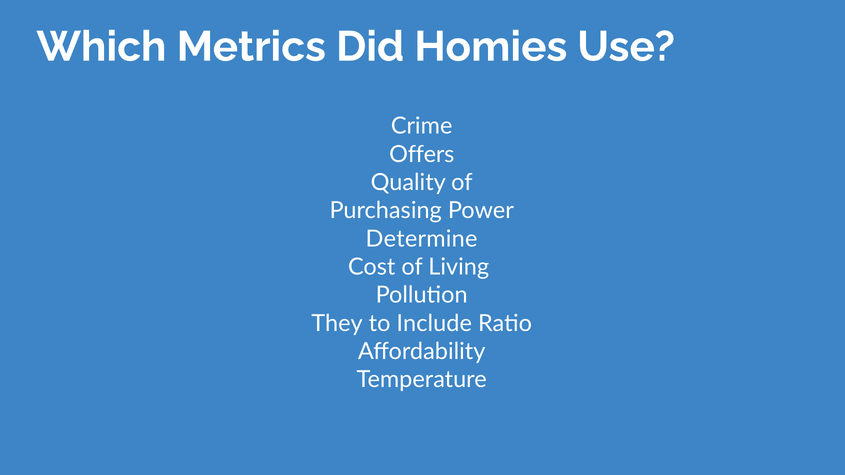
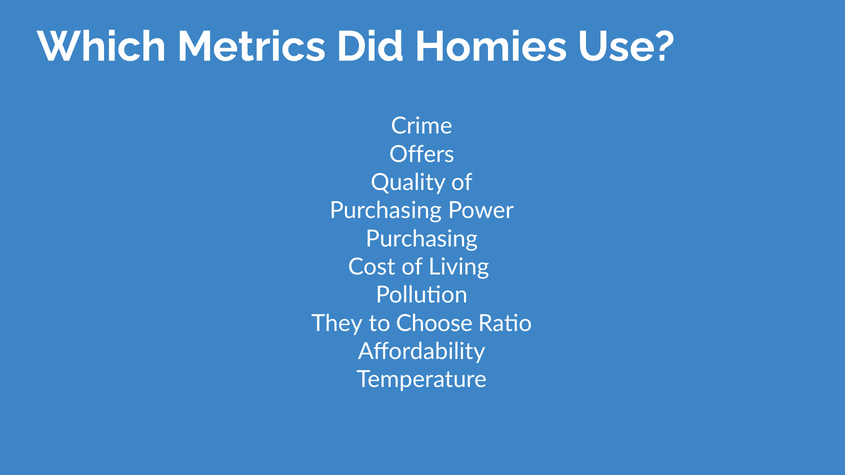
Determine at (422, 239): Determine -> Purchasing
Include: Include -> Choose
